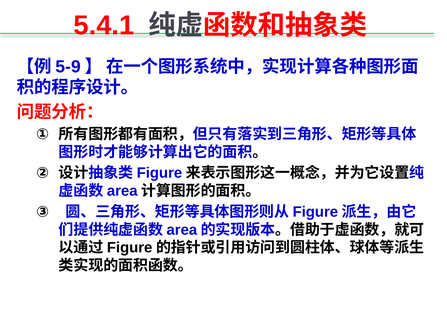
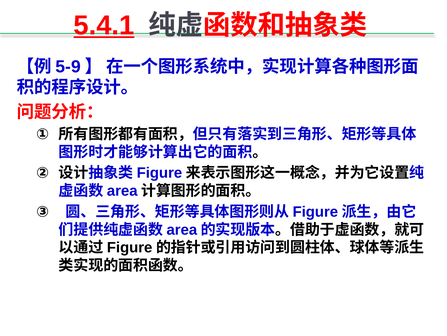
5.4.1 underline: none -> present
